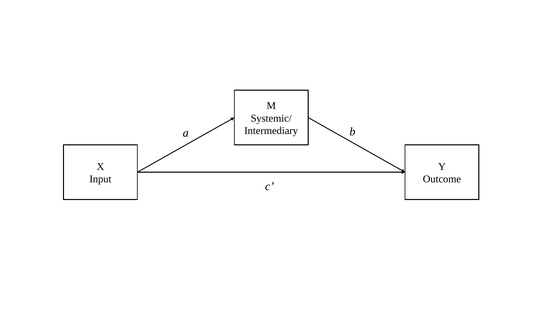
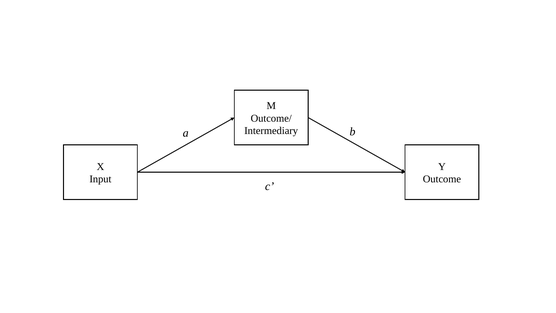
Systemic/: Systemic/ -> Outcome/
